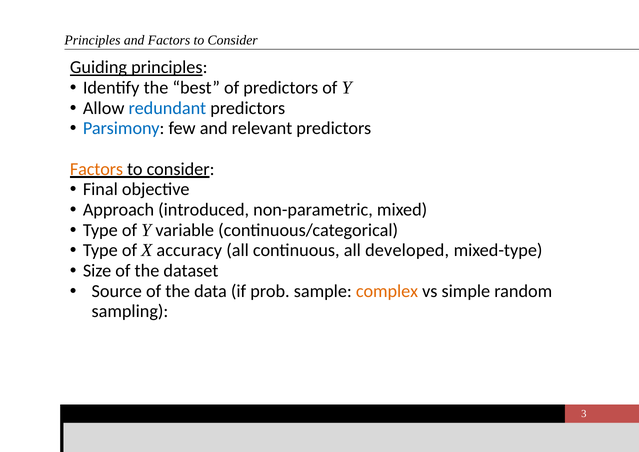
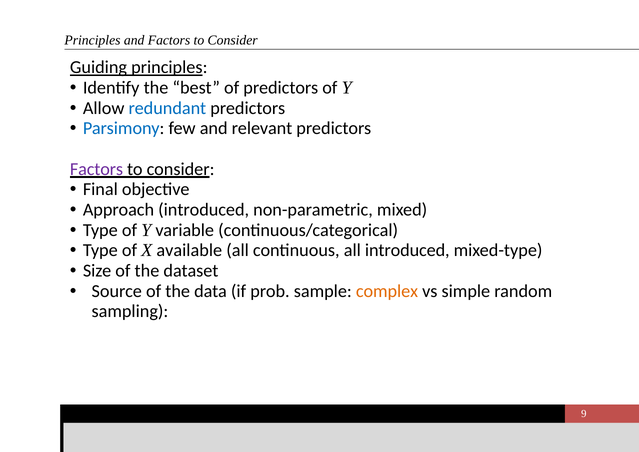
Factors at (97, 169) colour: orange -> purple
accuracy: accuracy -> available
all developed: developed -> introduced
3: 3 -> 9
